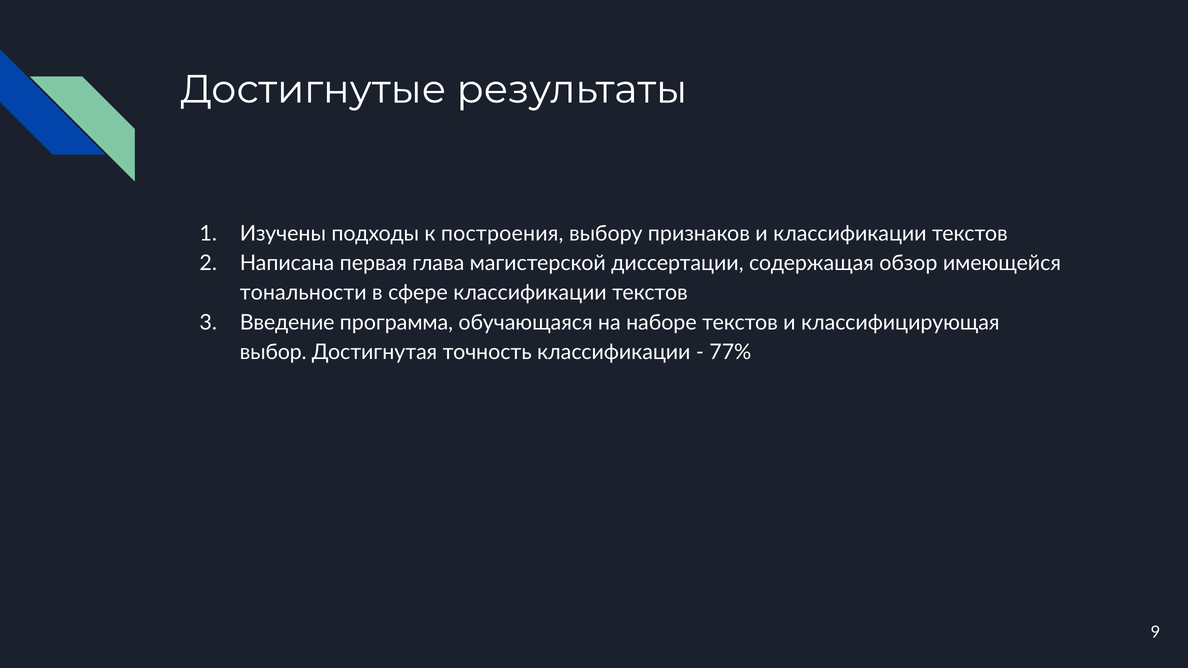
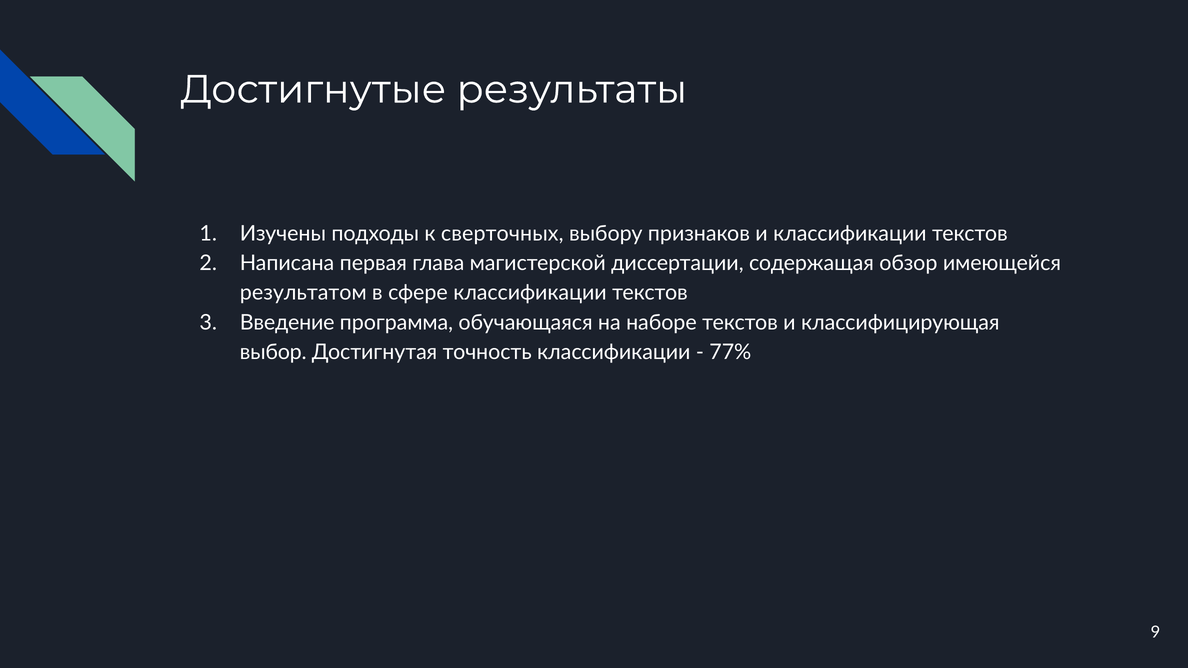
построения: построения -> сверточных
тональности: тональности -> результатом
